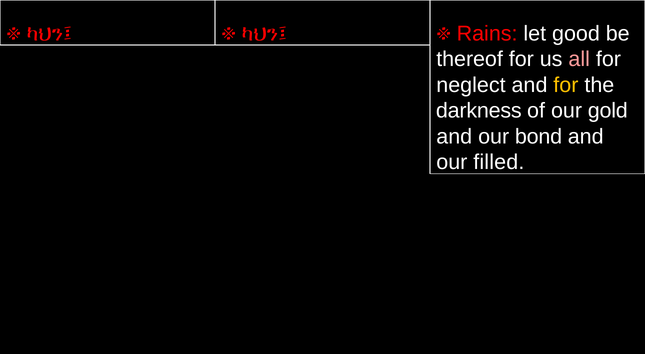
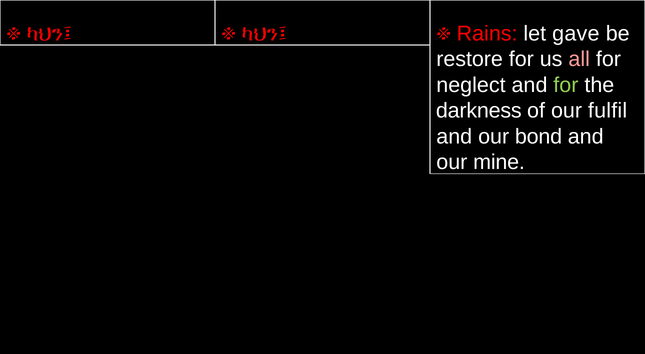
good: good -> gave
thereof: thereof -> restore
for at (566, 85) colour: yellow -> light green
gold: gold -> fulfil
filled: filled -> mine
